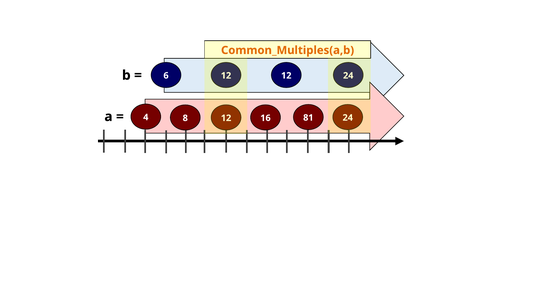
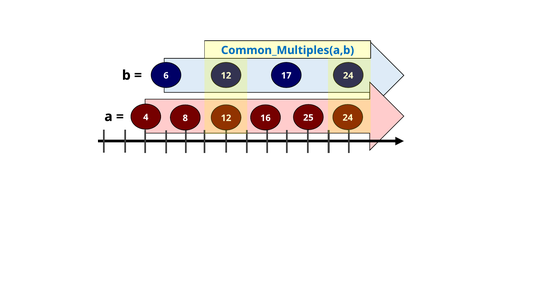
Common_Multiples(a,b colour: orange -> blue
12 at (286, 76): 12 -> 17
81: 81 -> 25
